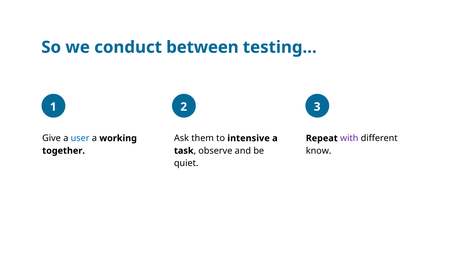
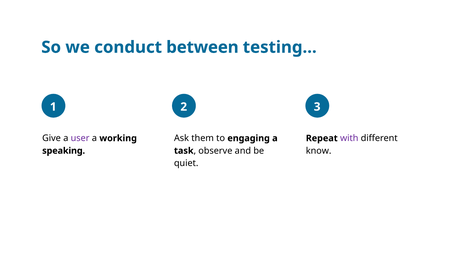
user colour: blue -> purple
intensive: intensive -> engaging
together: together -> speaking
